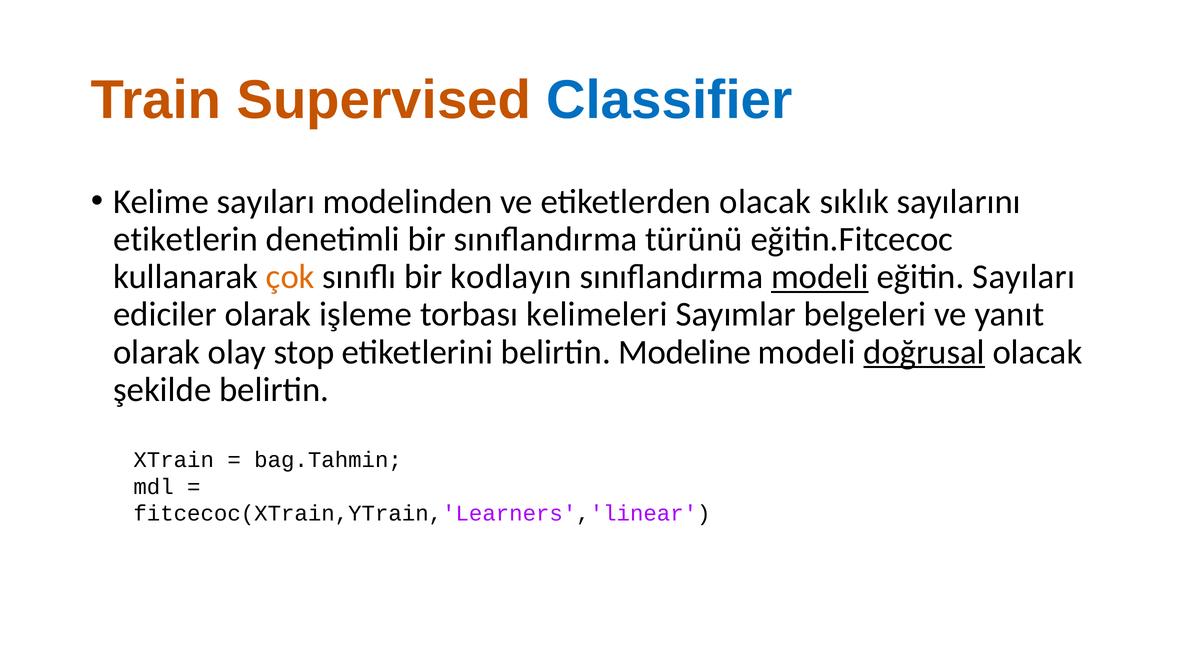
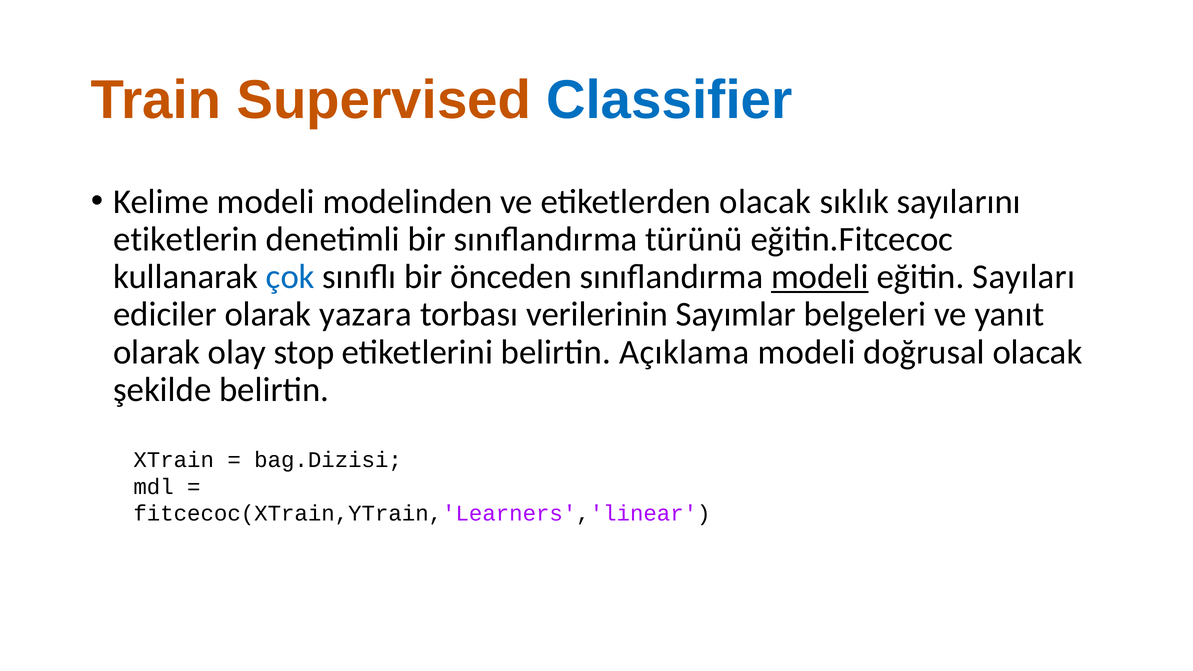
Kelime sayıları: sayıları -> modeli
çok colour: orange -> blue
kodlayın: kodlayın -> önceden
işleme: işleme -> yazara
kelimeleri: kelimeleri -> verilerinin
Modeline: Modeline -> Açıklama
doğrusal underline: present -> none
bag.Tahmin: bag.Tahmin -> bag.Dizisi
